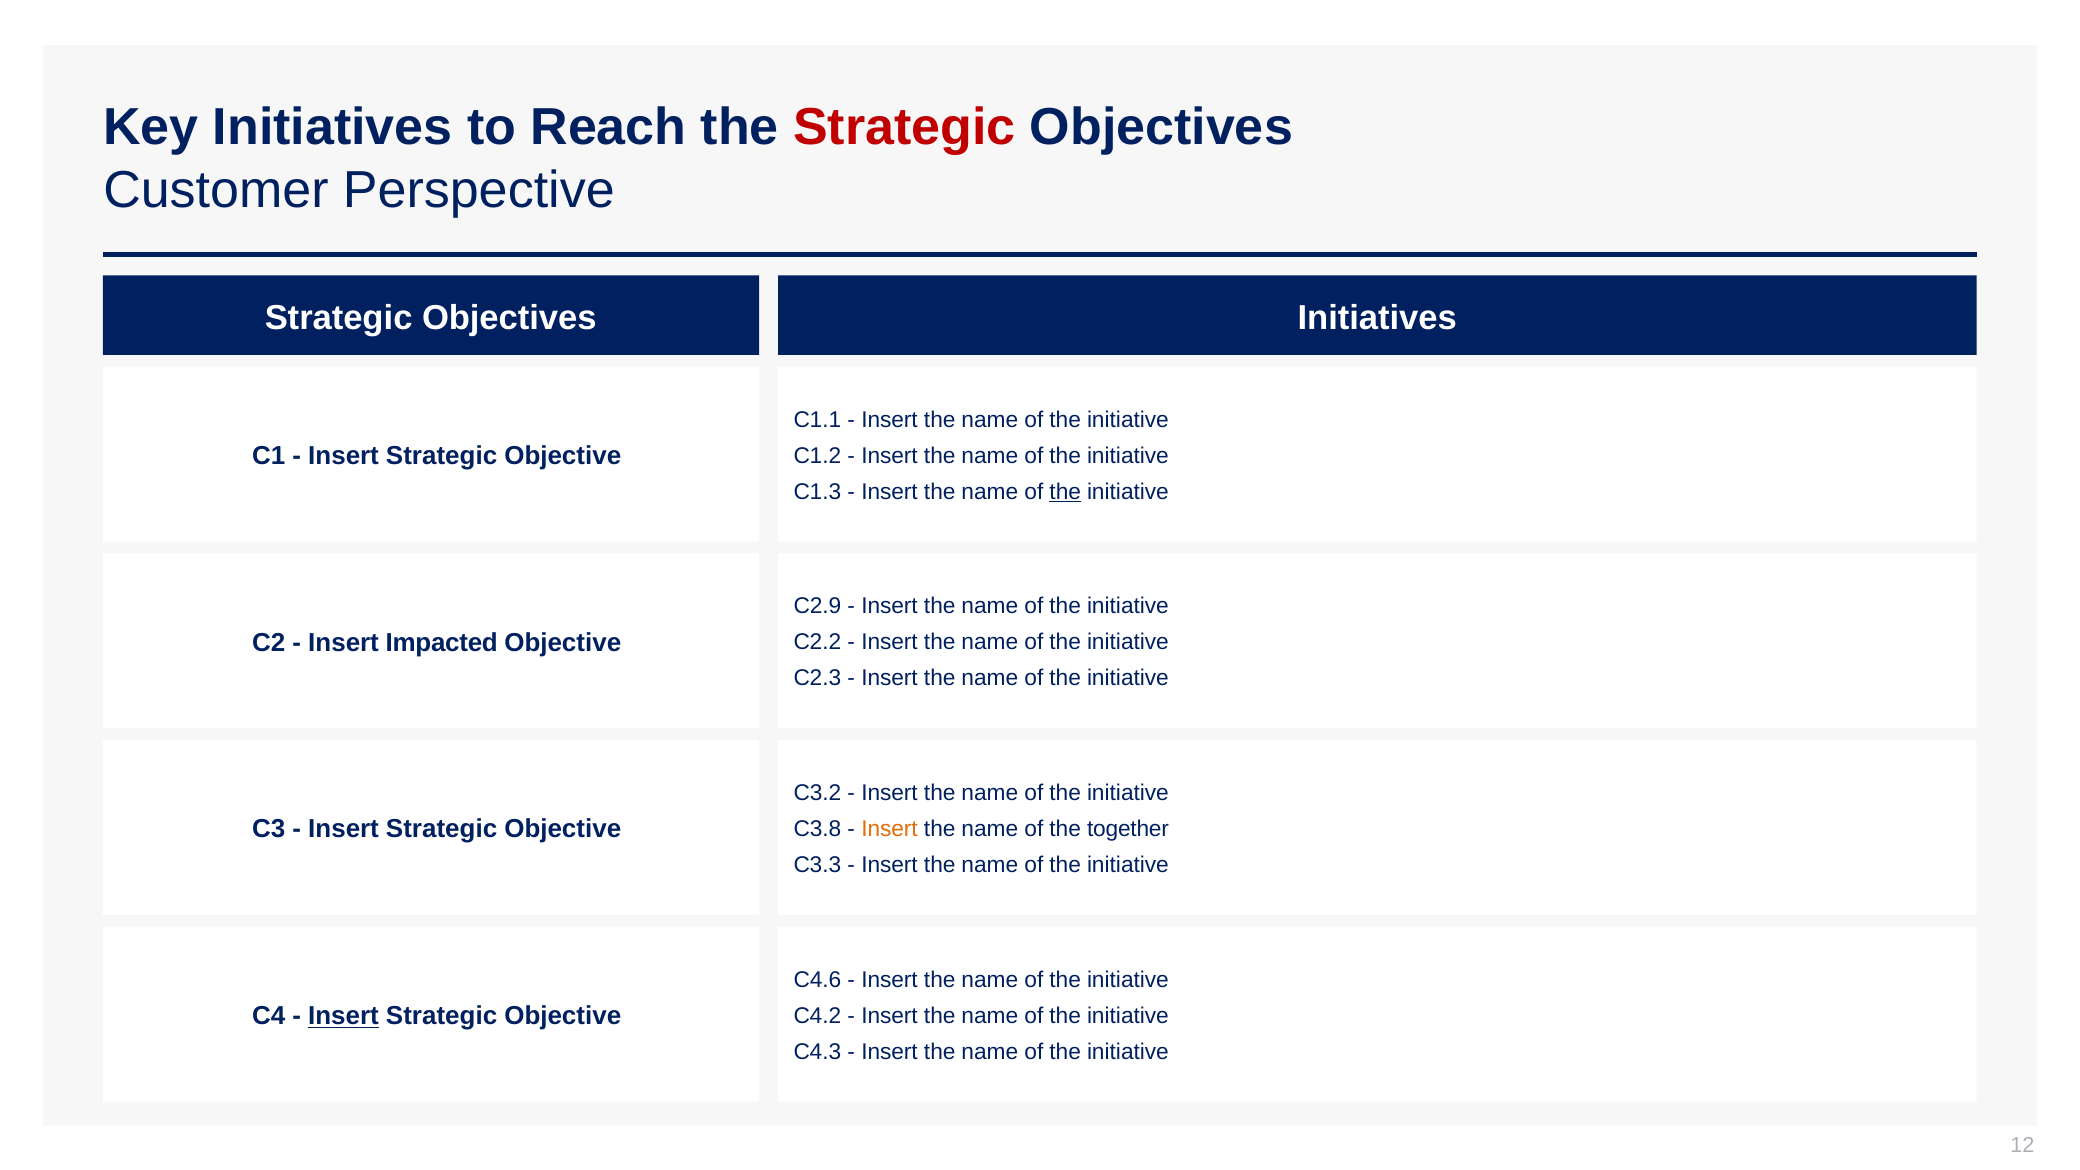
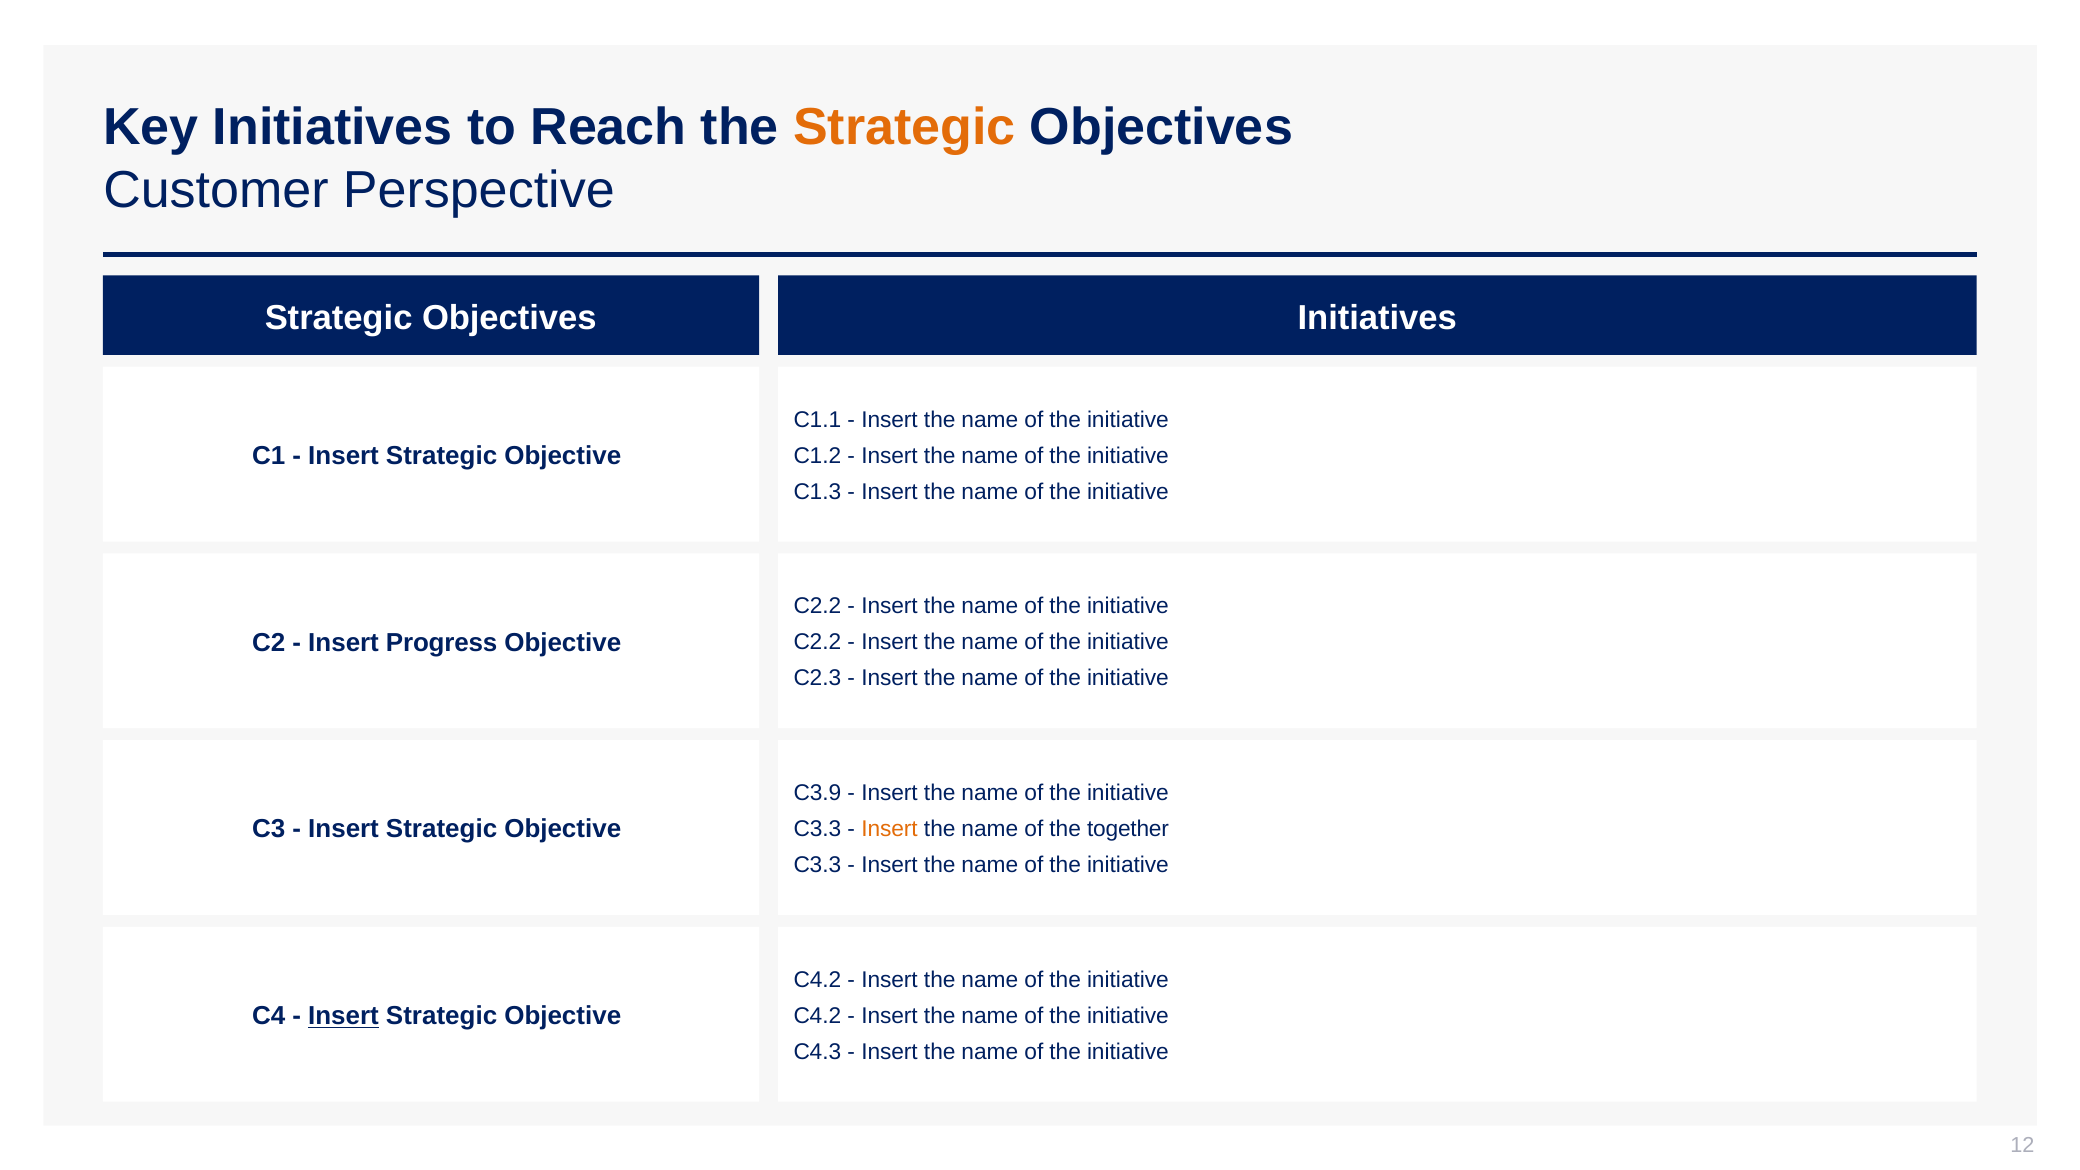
Strategic at (904, 128) colour: red -> orange
the at (1065, 492) underline: present -> none
C2.9 at (817, 606): C2.9 -> C2.2
Impacted: Impacted -> Progress
C3.2: C3.2 -> C3.9
C3.8 at (817, 829): C3.8 -> C3.3
C4.6 at (817, 980): C4.6 -> C4.2
